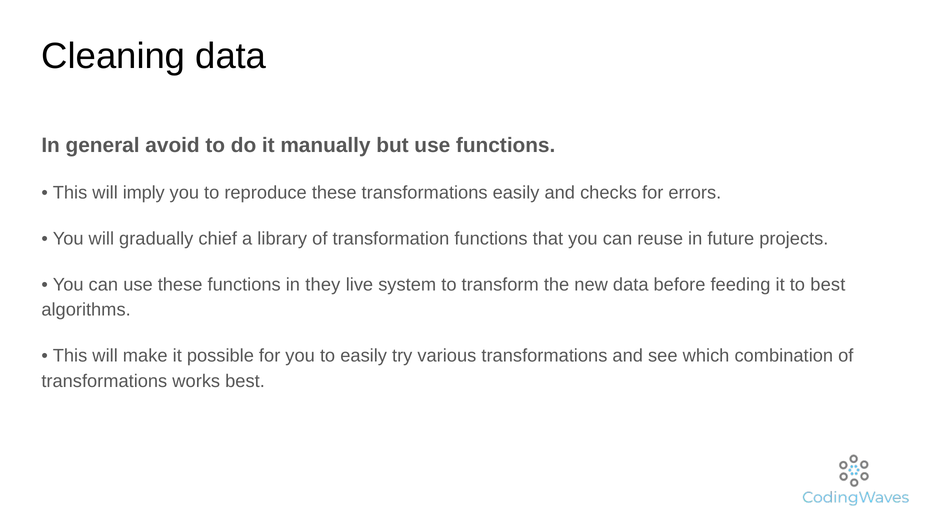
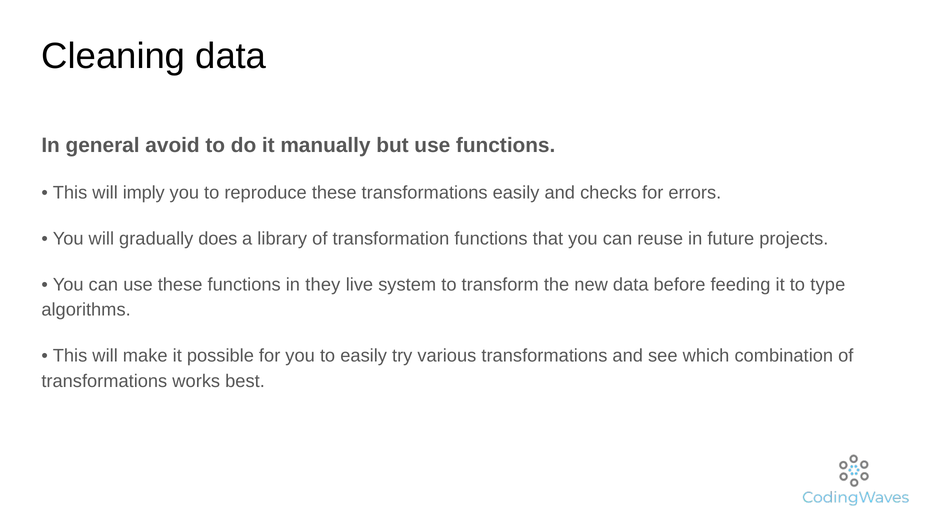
chief: chief -> does
to best: best -> type
